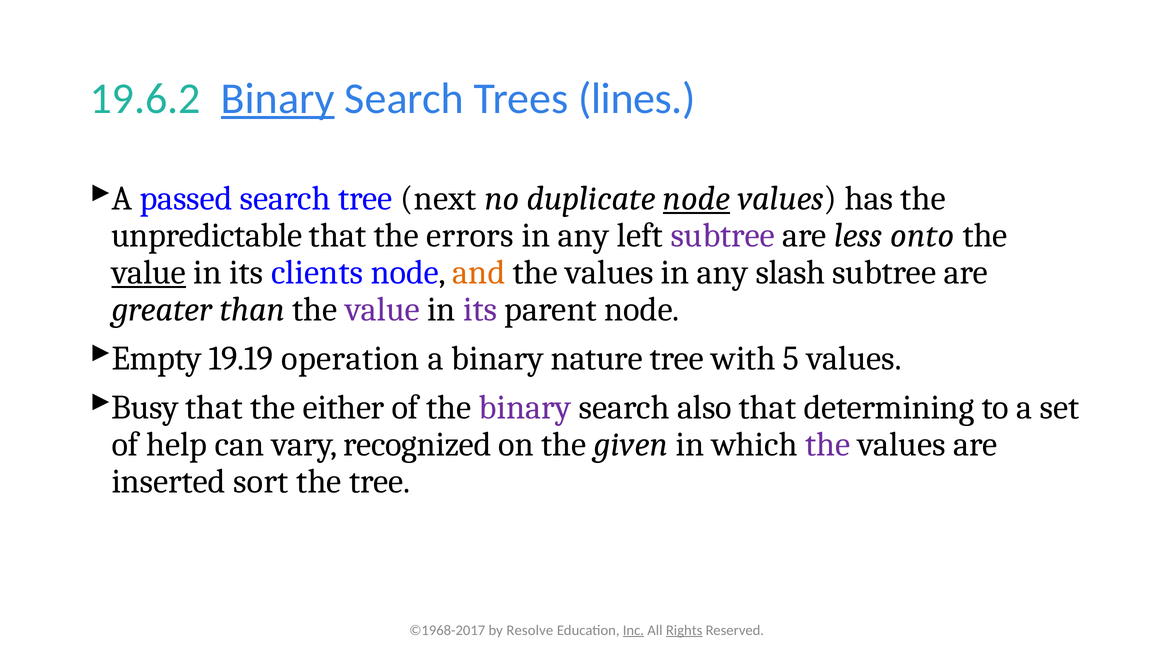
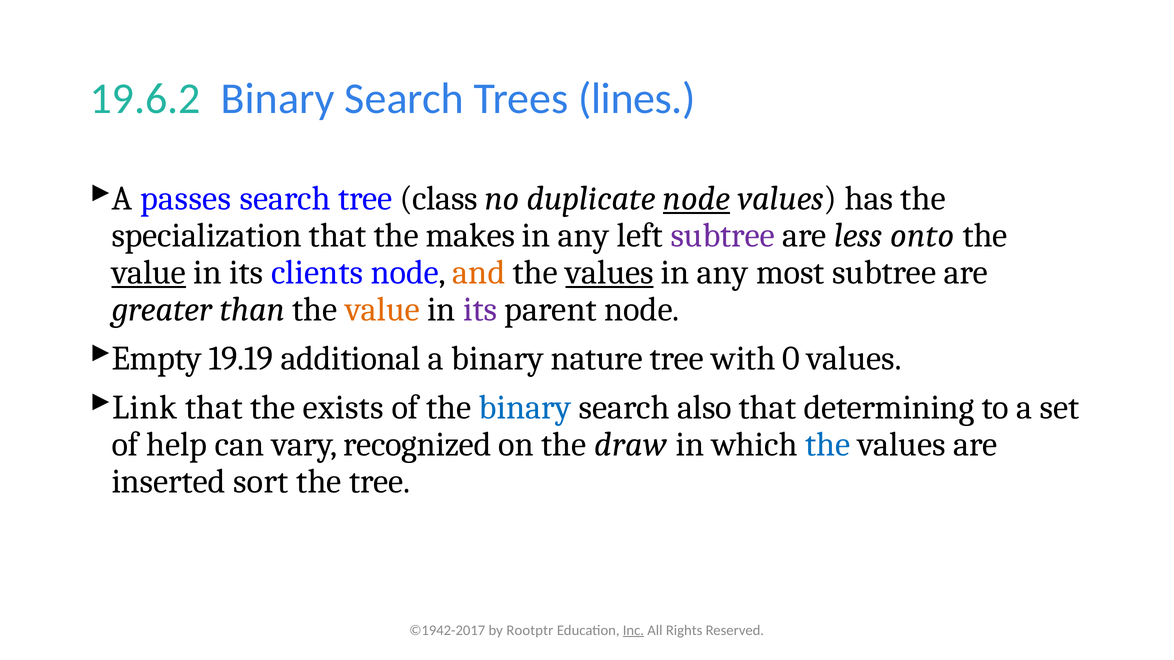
Binary at (278, 99) underline: present -> none
passed: passed -> passes
next: next -> class
unpredictable: unpredictable -> specialization
errors: errors -> makes
values at (609, 272) underline: none -> present
slash: slash -> most
value at (382, 309) colour: purple -> orange
operation: operation -> additional
5: 5 -> 0
Busy: Busy -> Link
either: either -> exists
binary at (525, 408) colour: purple -> blue
given: given -> draw
the at (828, 445) colour: purple -> blue
©1968-2017: ©1968-2017 -> ©1942-2017
Resolve: Resolve -> Rootptr
Rights underline: present -> none
